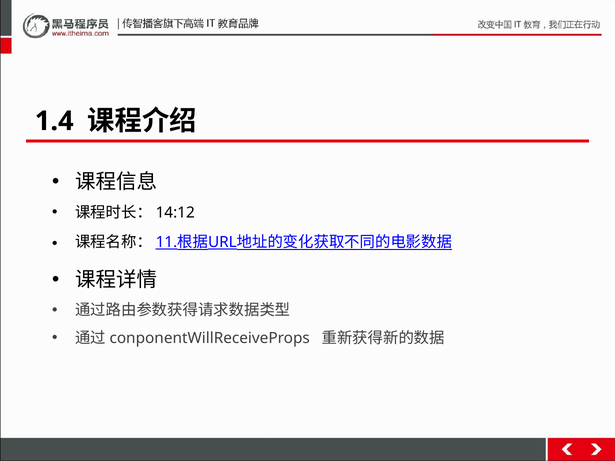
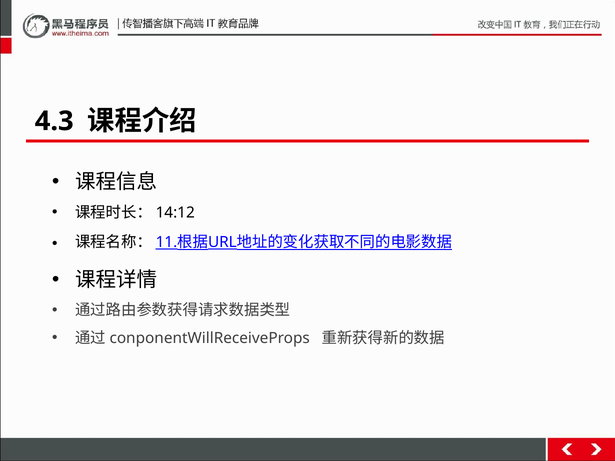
1.4: 1.4 -> 4.3
